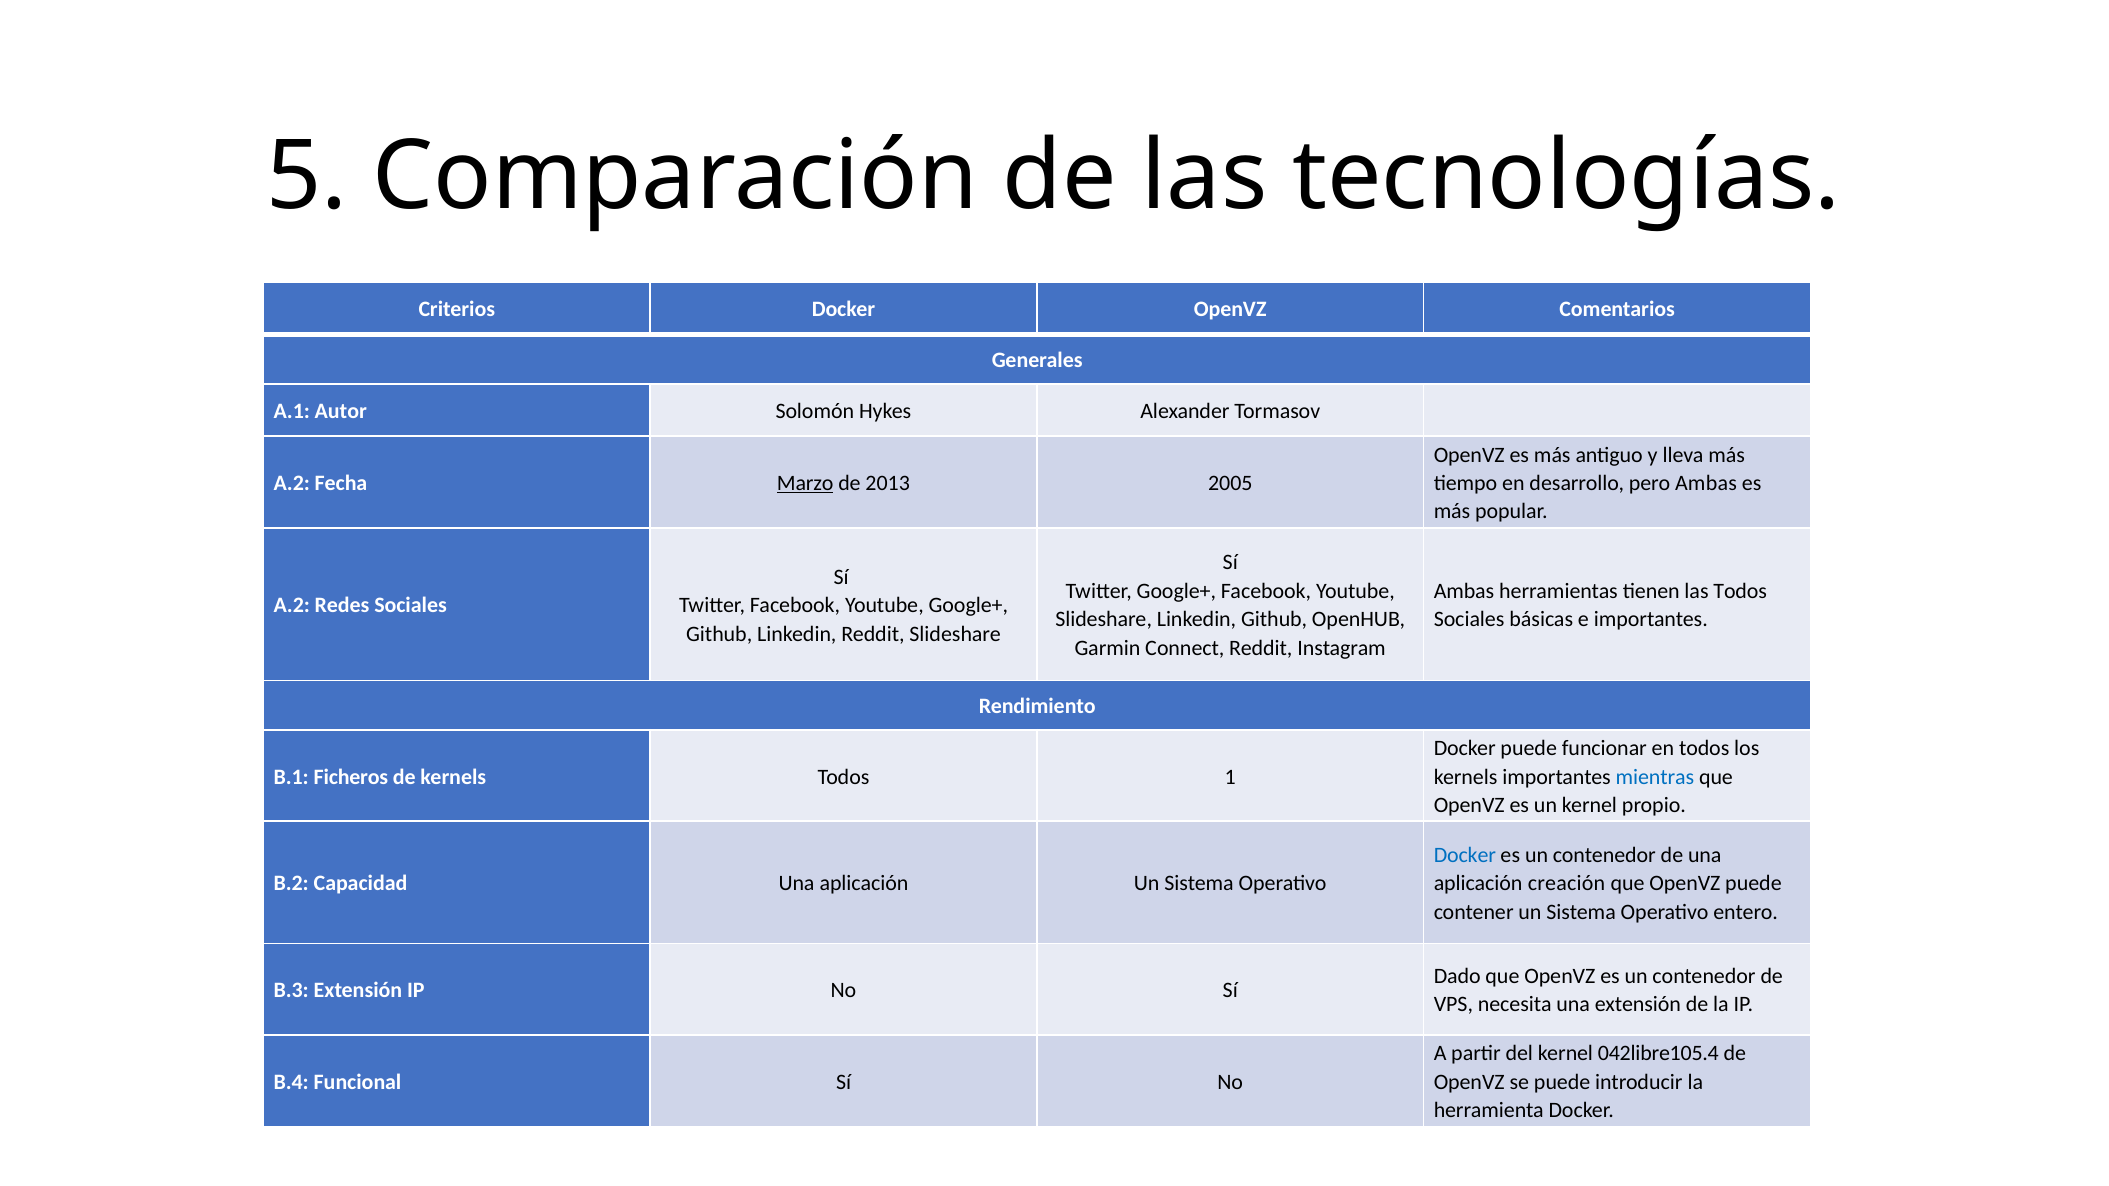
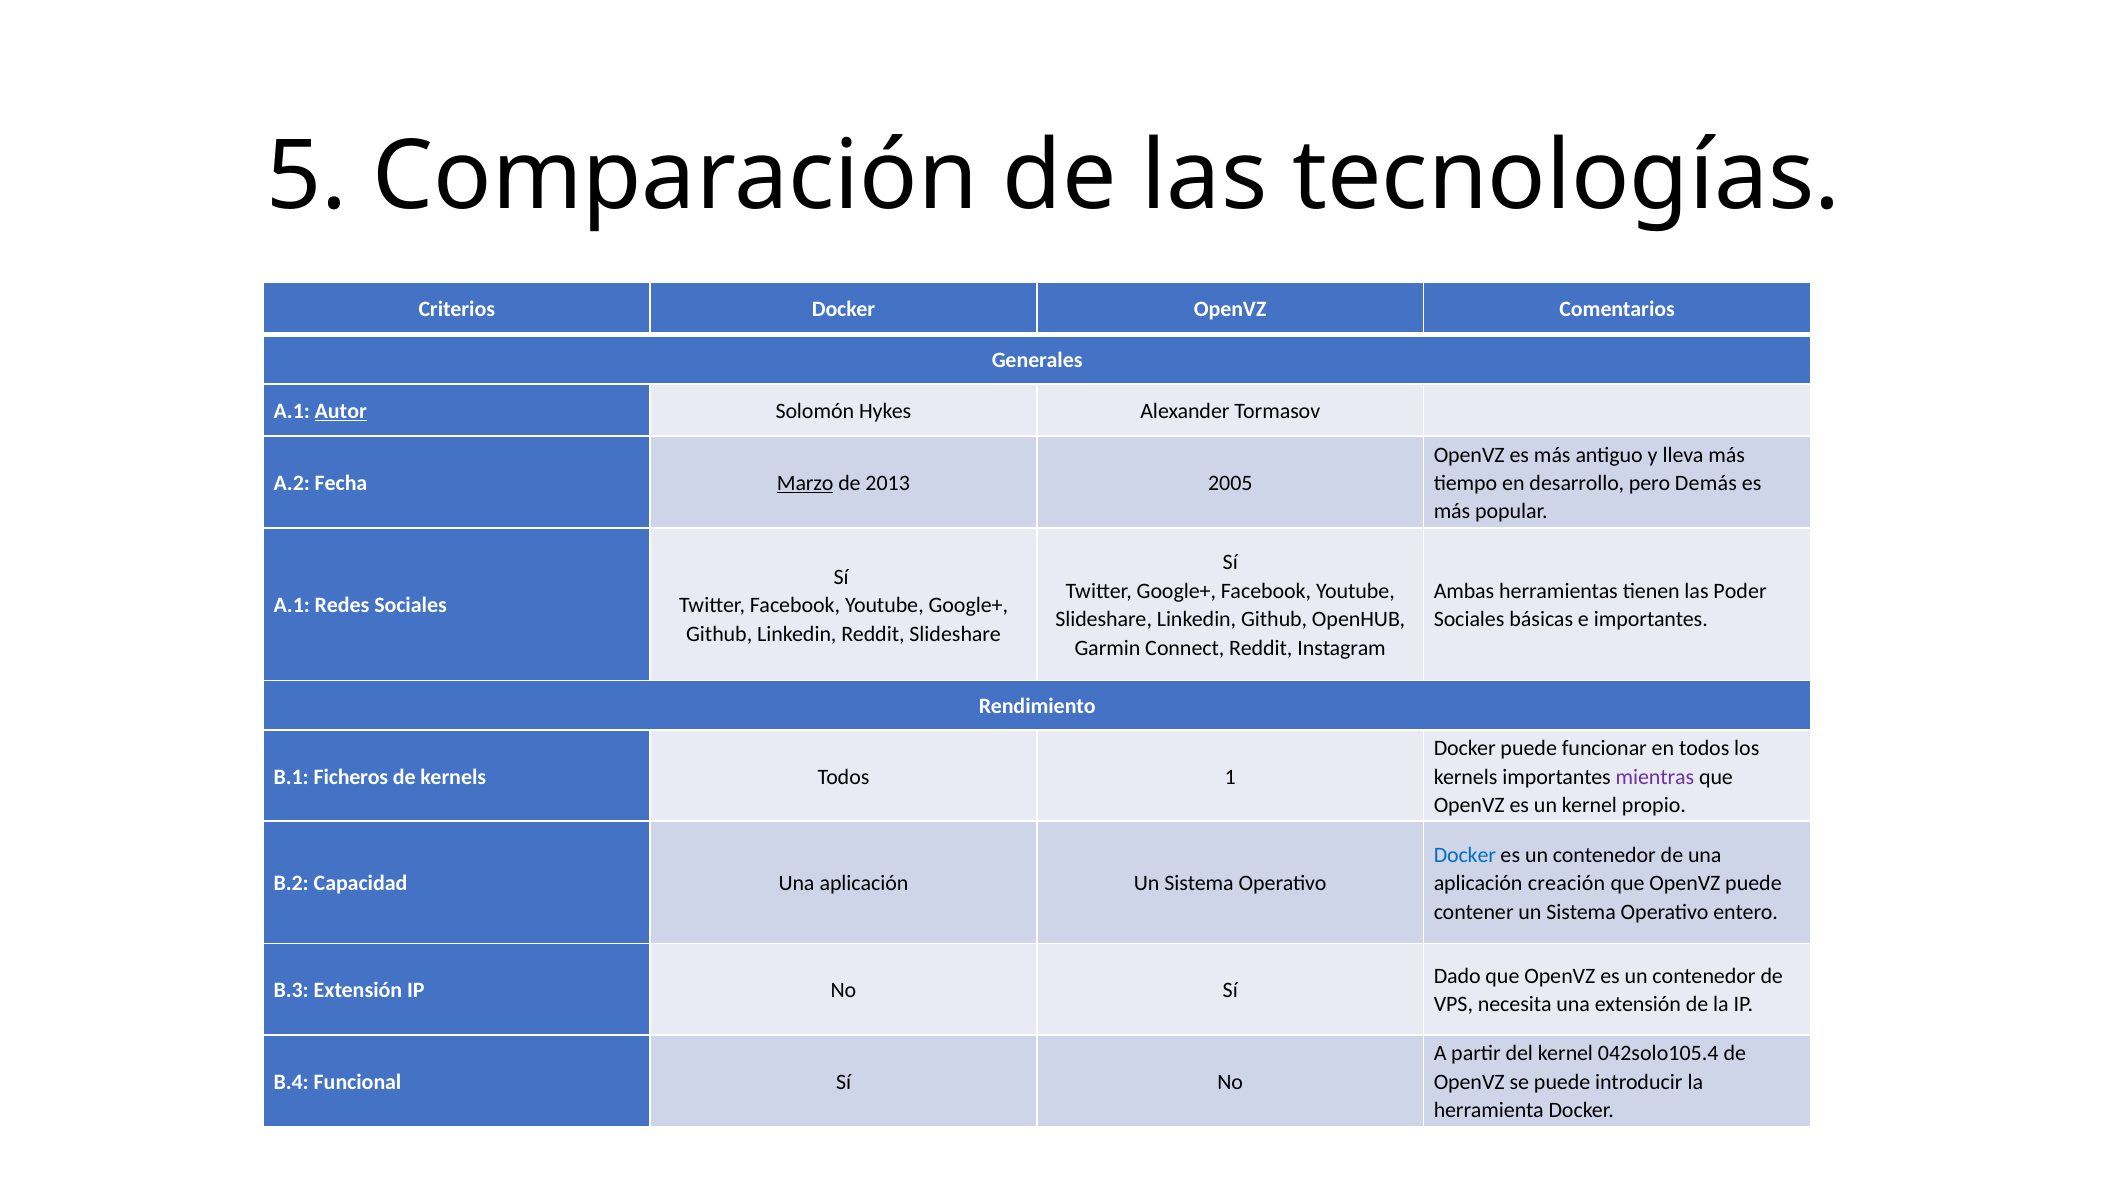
Autor underline: none -> present
pero Ambas: Ambas -> Demás
las Todos: Todos -> Poder
A.2 at (292, 605): A.2 -> A.1
mientras colour: blue -> purple
042libre105.4: 042libre105.4 -> 042solo105.4
